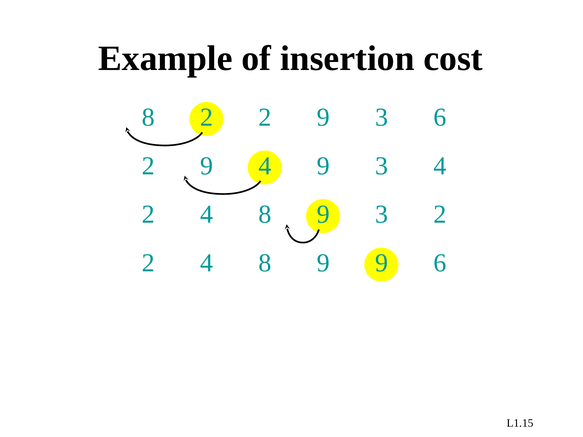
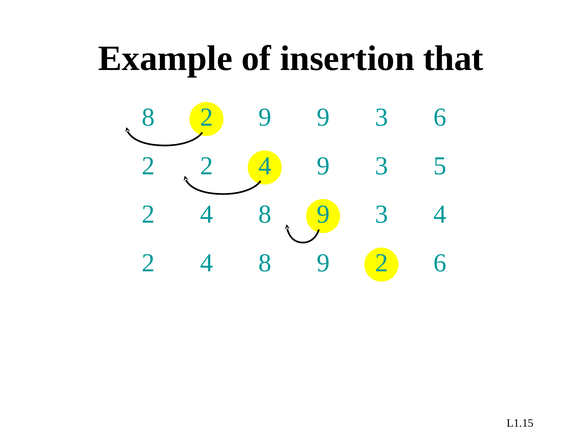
cost: cost -> that
8 2 2: 2 -> 9
9 at (207, 166): 9 -> 2
3 4: 4 -> 5
3 2: 2 -> 4
9 9: 9 -> 2
